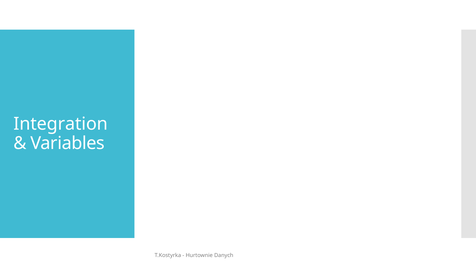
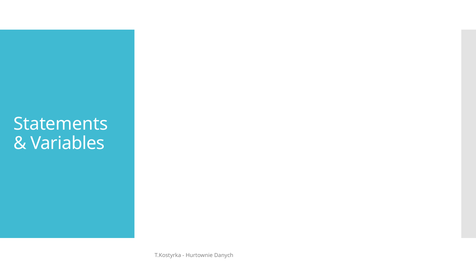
Integration: Integration -> Statements
